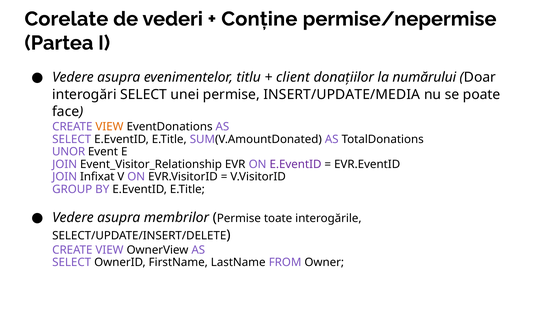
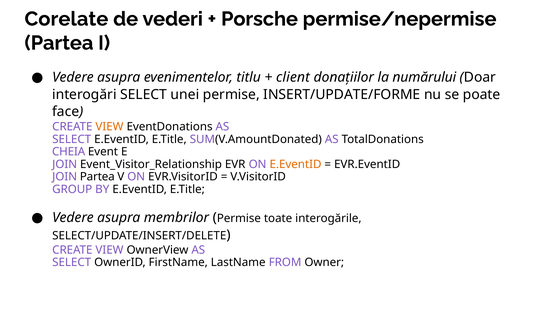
Conține: Conține -> Porsche
INSERT/UPDATE/MEDIA: INSERT/UPDATE/MEDIA -> INSERT/UPDATE/FORME
UNOR: UNOR -> CHEIA
E.EventID at (295, 164) colour: purple -> orange
JOIN Infixat: Infixat -> Partea
